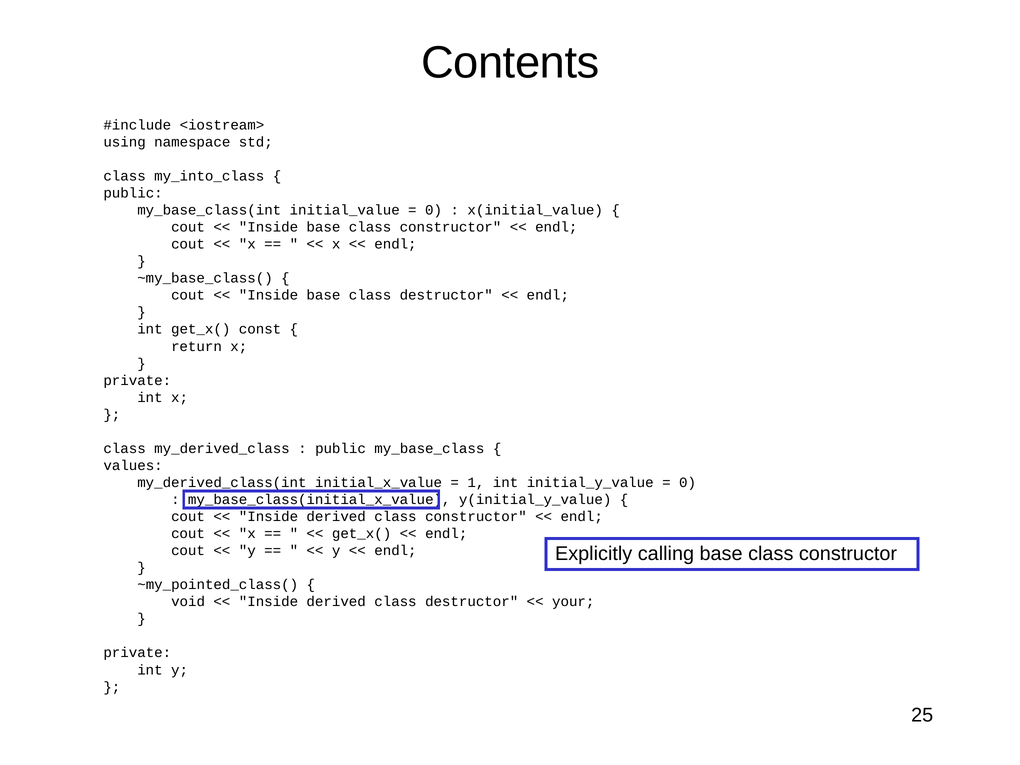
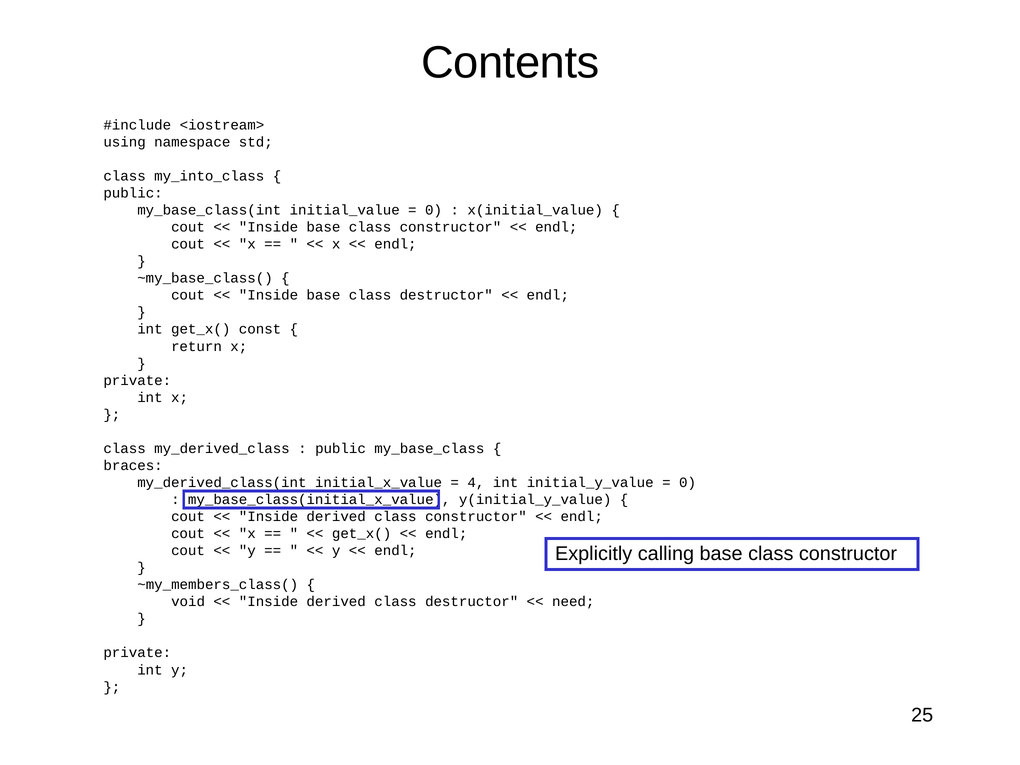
values: values -> braces
1: 1 -> 4
~my_pointed_class(: ~my_pointed_class( -> ~my_members_class(
your: your -> need
